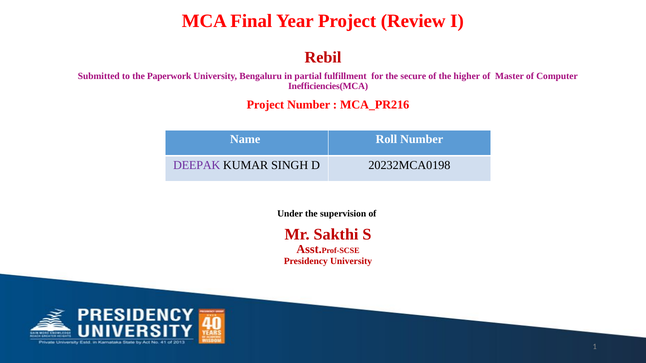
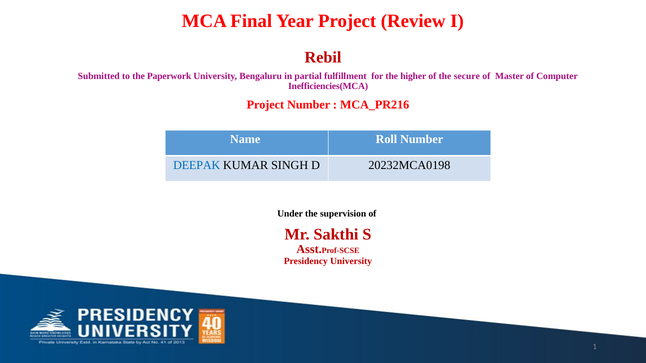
secure: secure -> higher
higher: higher -> secure
DEEPAK colour: purple -> blue
